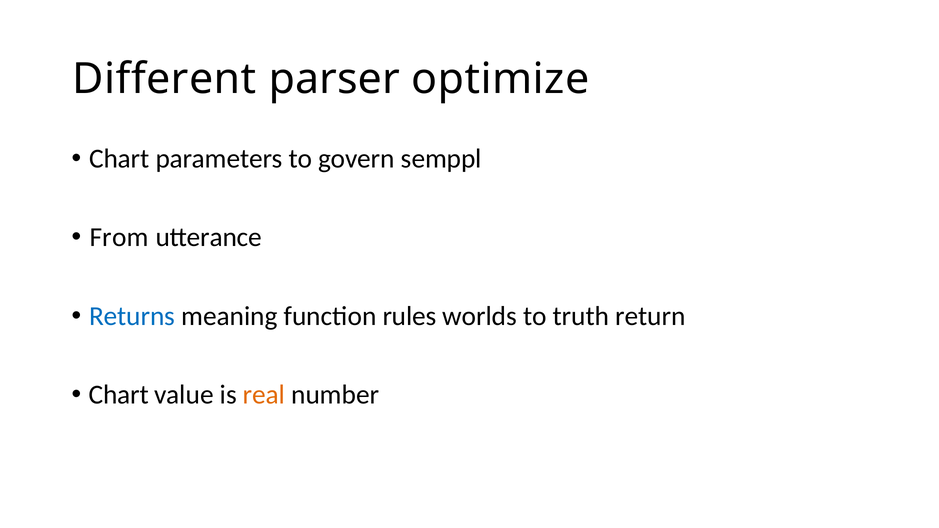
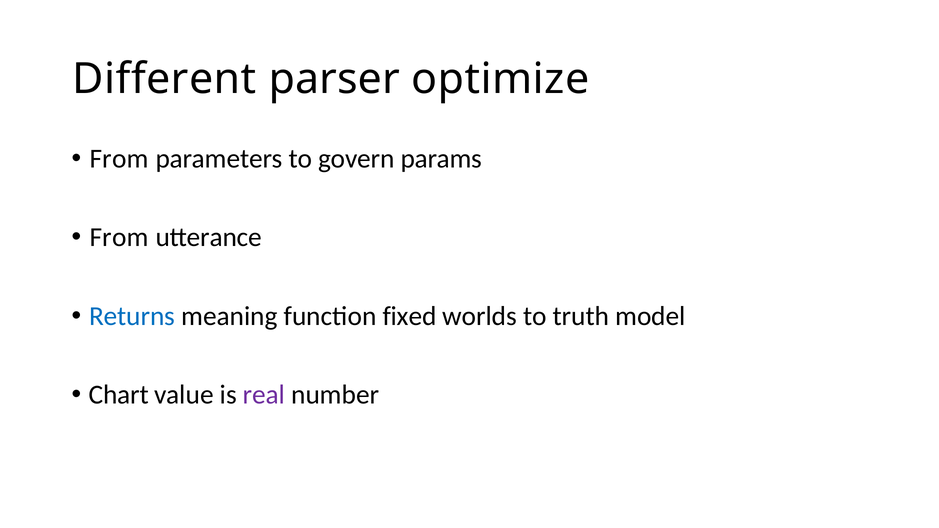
Chart at (119, 159): Chart -> From
semppl: semppl -> params
rules: rules -> fixed
return: return -> model
real colour: orange -> purple
